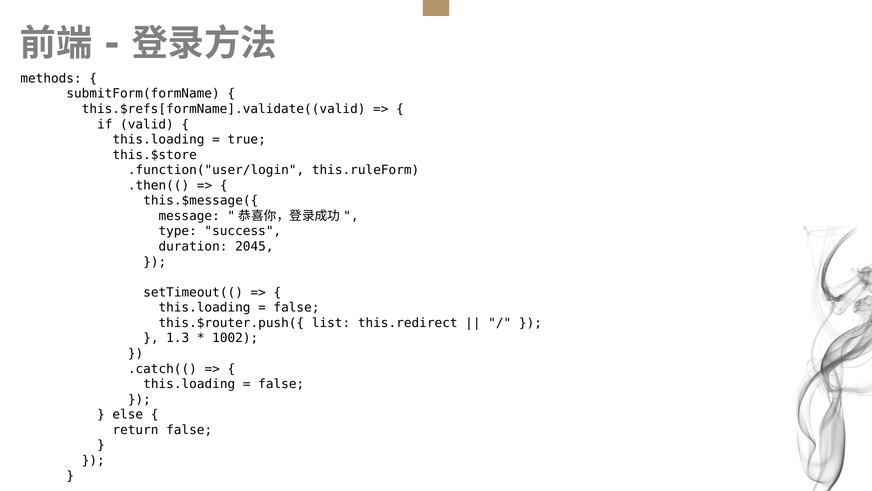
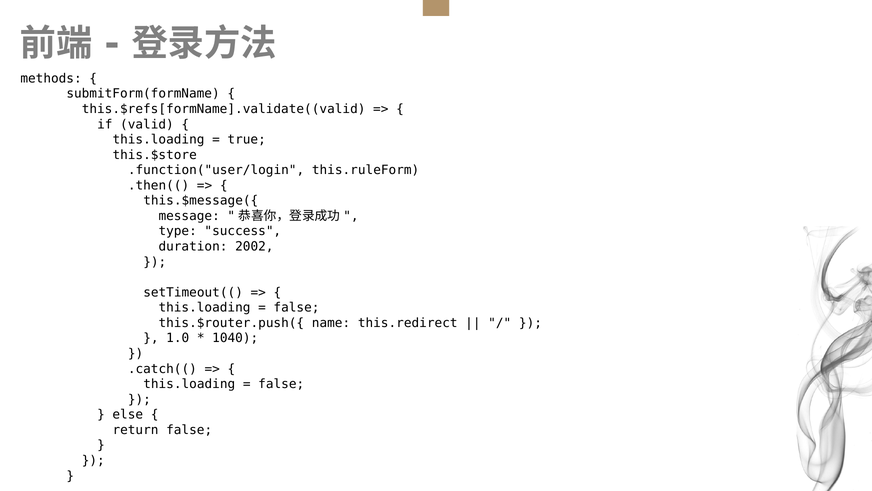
2045: 2045 -> 2002
list: list -> name
1.3: 1.3 -> 1.0
1002: 1002 -> 1040
